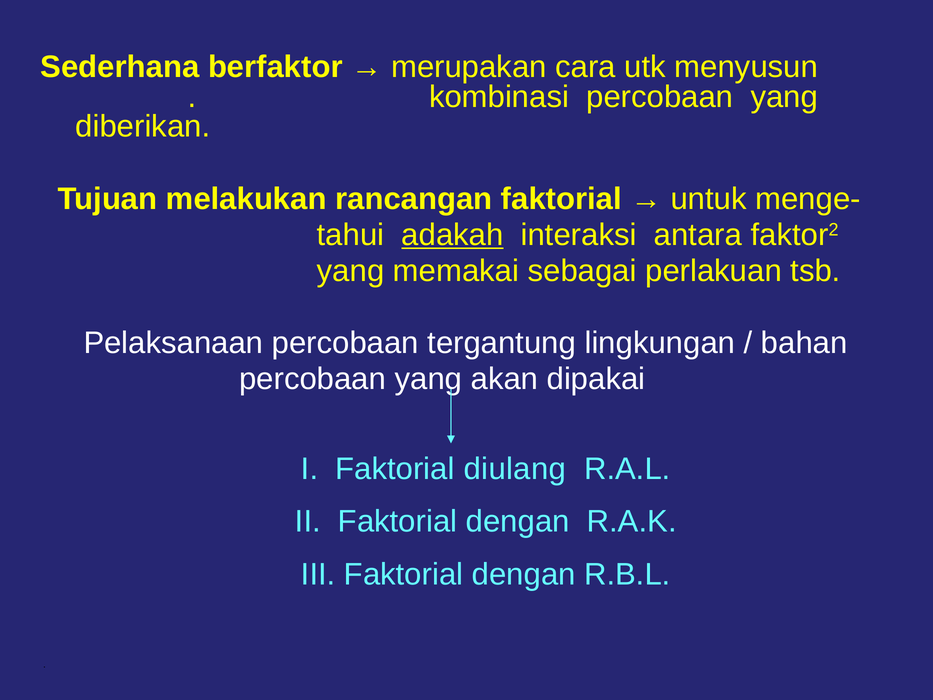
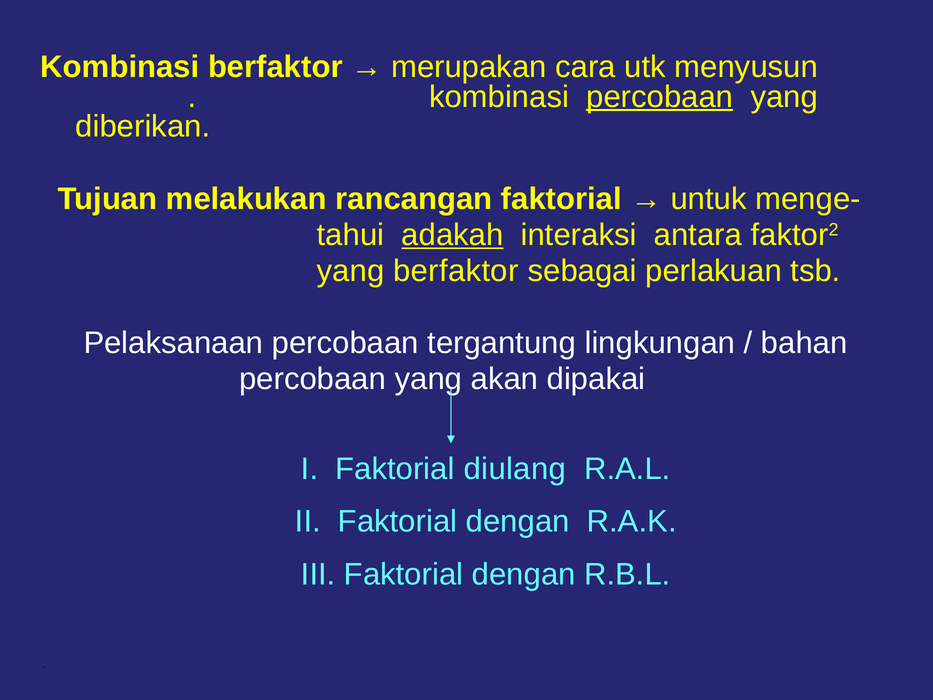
Sederhana at (120, 67): Sederhana -> Kombinasi
percobaan at (660, 97) underline: none -> present
yang memakai: memakai -> berfaktor
